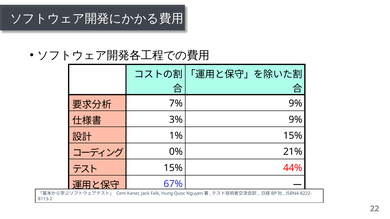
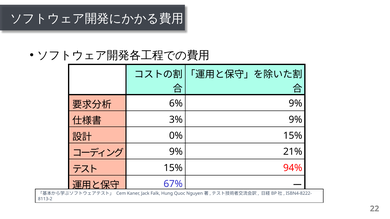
7%: 7% -> 6%
1%: 1% -> 0%
0% at (176, 152): 0% -> 9%
44%: 44% -> 94%
